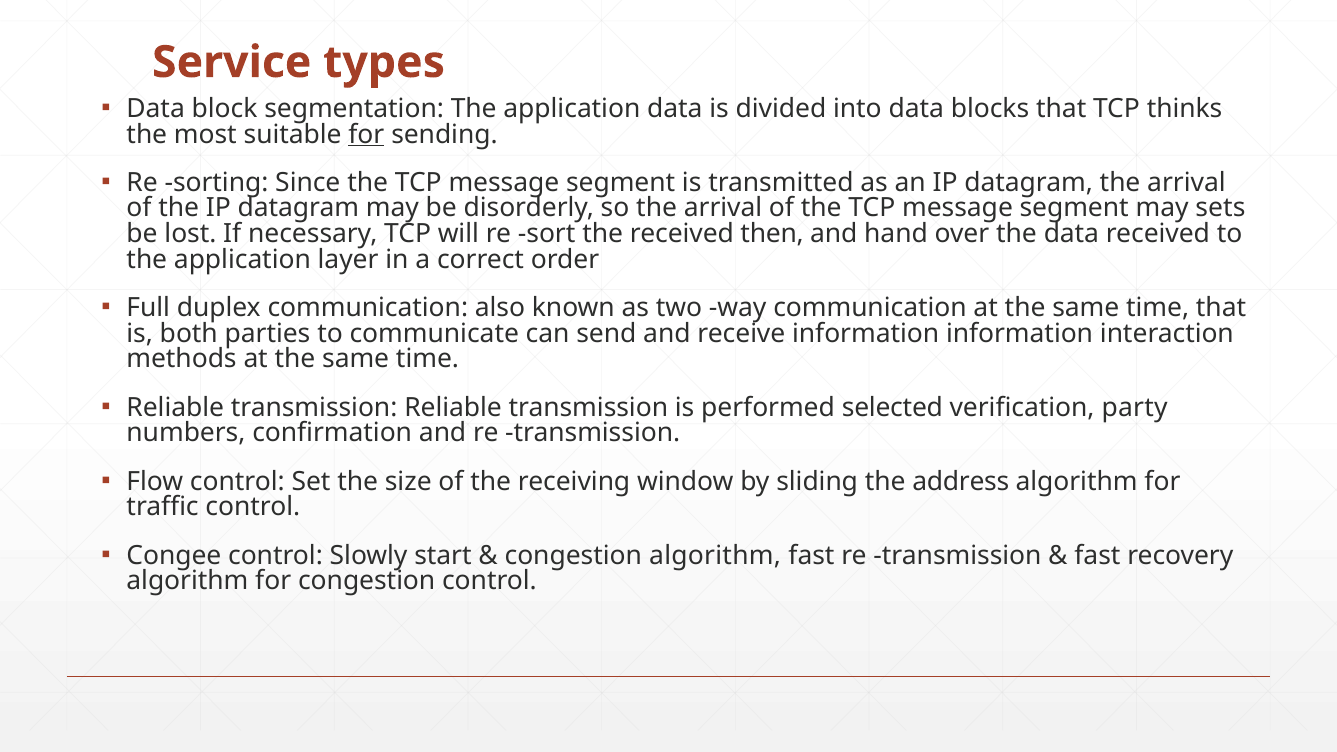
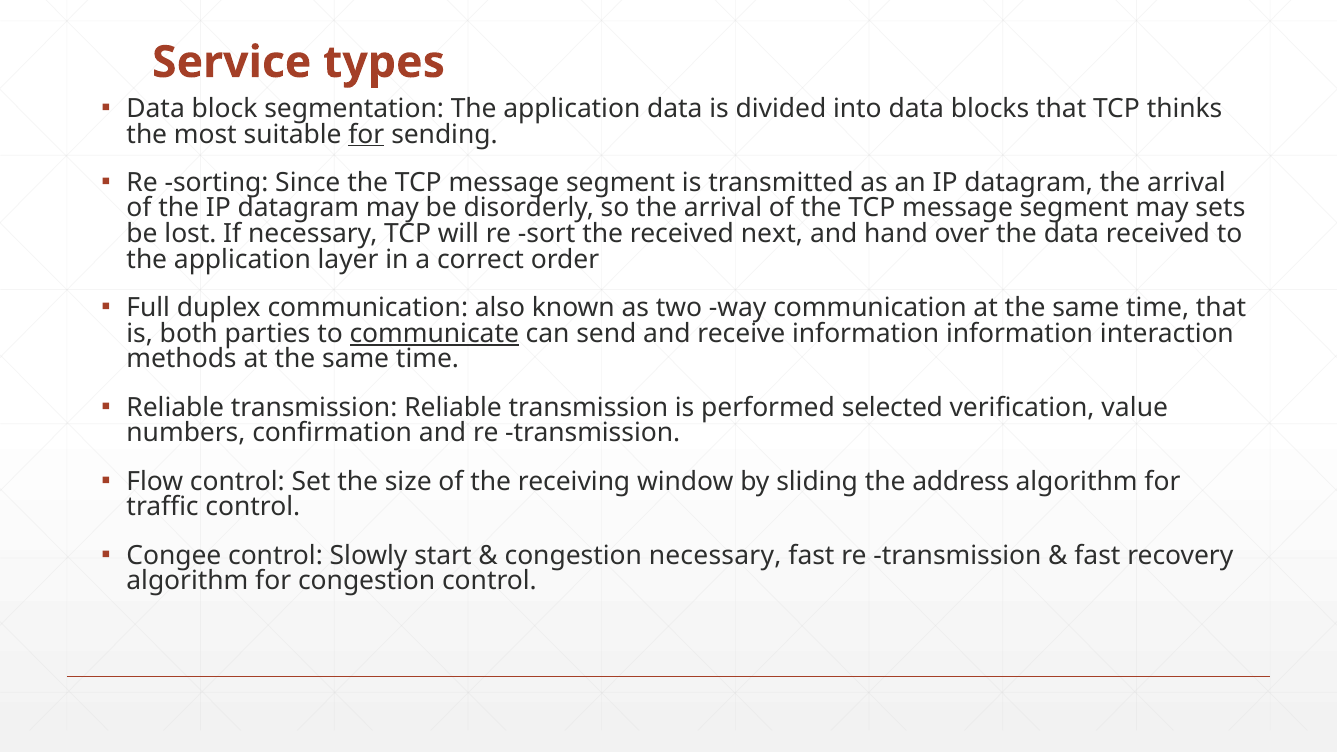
then: then -> next
communicate underline: none -> present
party: party -> value
congestion algorithm: algorithm -> necessary
